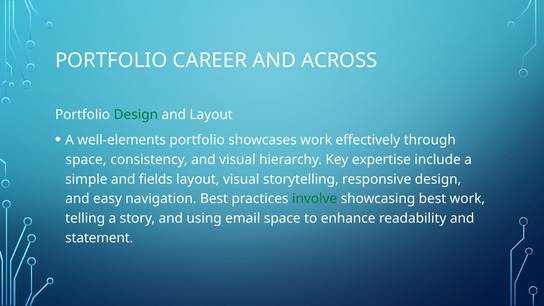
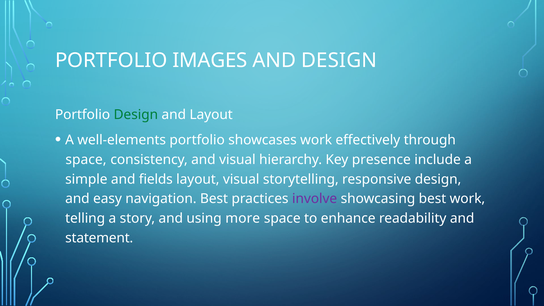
CAREER: CAREER -> IMAGES
AND ACROSS: ACROSS -> DESIGN
expertise: expertise -> presence
involve colour: green -> purple
email: email -> more
